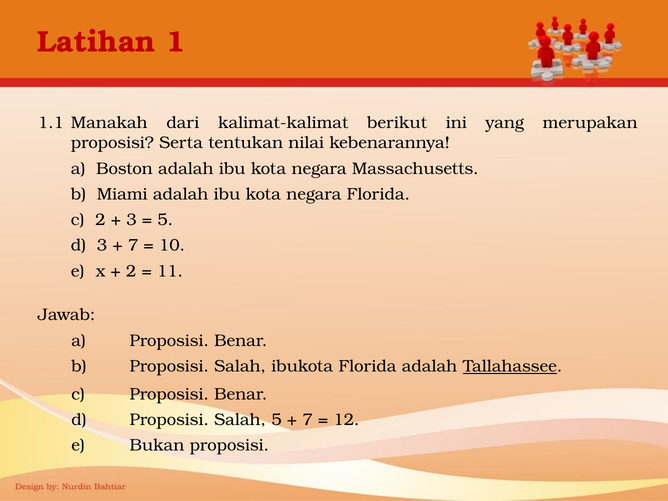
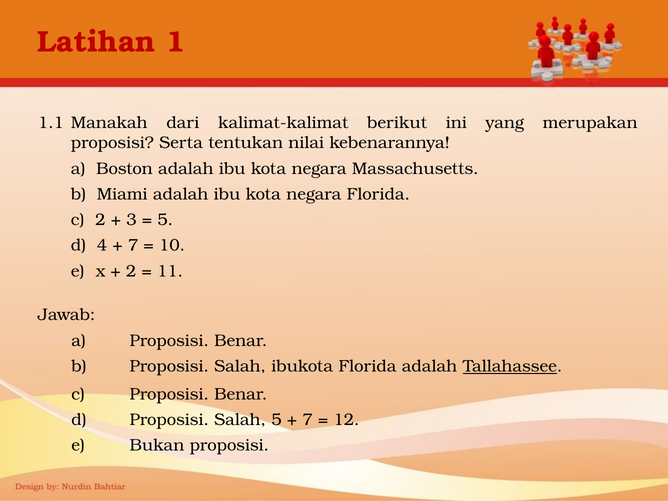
d 3: 3 -> 4
